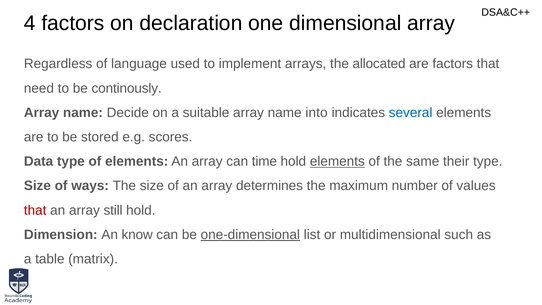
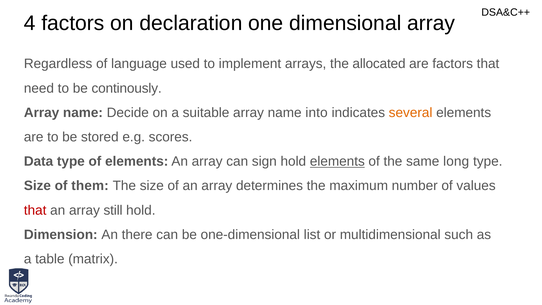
several colour: blue -> orange
time: time -> sign
their: their -> long
ways: ways -> them
know: know -> there
one-dimensional underline: present -> none
